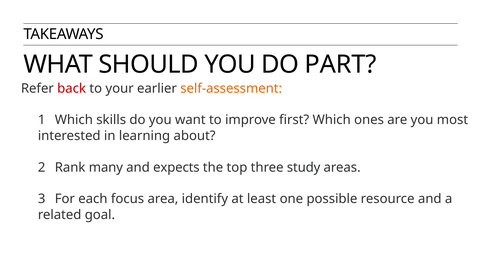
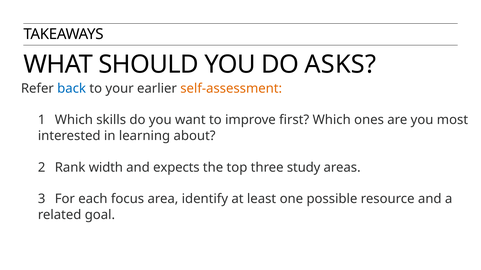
PART: PART -> ASKS
back colour: red -> blue
many: many -> width
